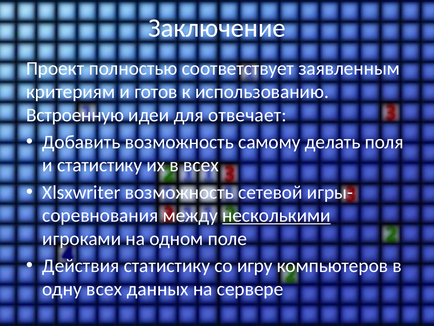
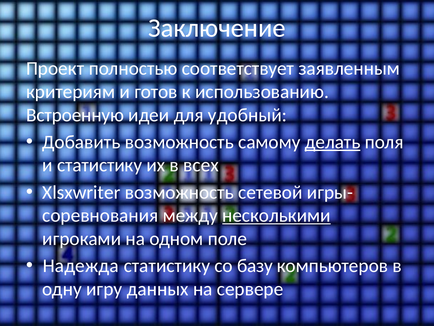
отвечает: отвечает -> удобный
делать underline: none -> present
Действия: Действия -> Надежда
игру: игру -> базу
одну всех: всех -> игру
